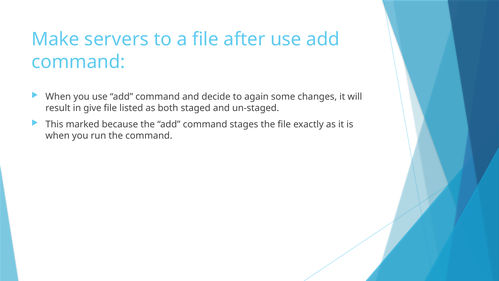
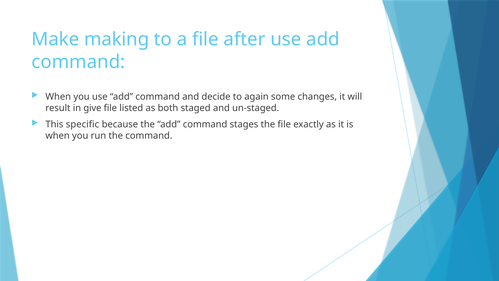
servers: servers -> making
marked: marked -> specific
